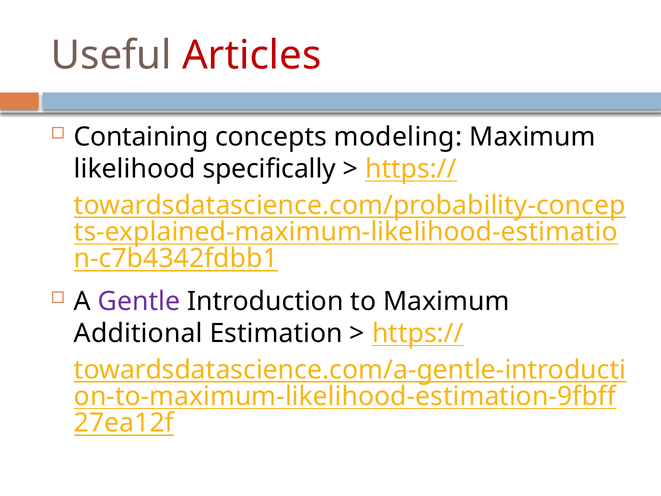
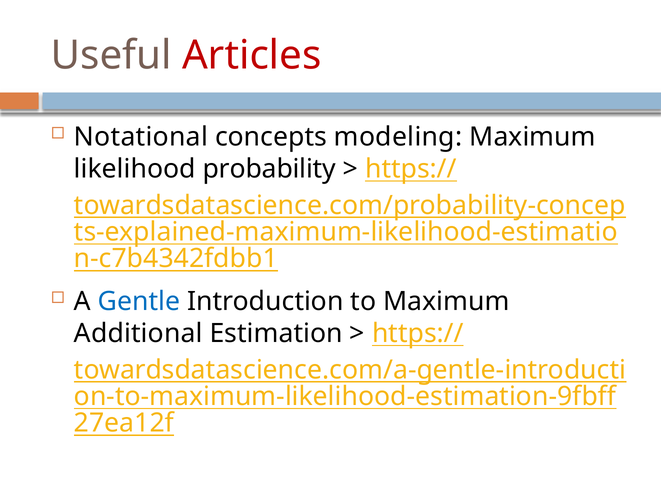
Containing: Containing -> Notational
specifically: specifically -> probability
Gentle colour: purple -> blue
